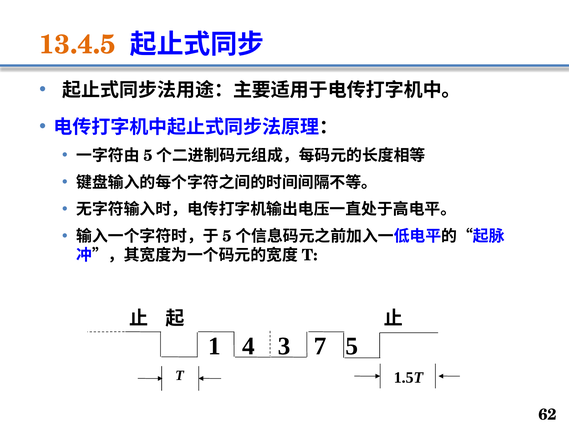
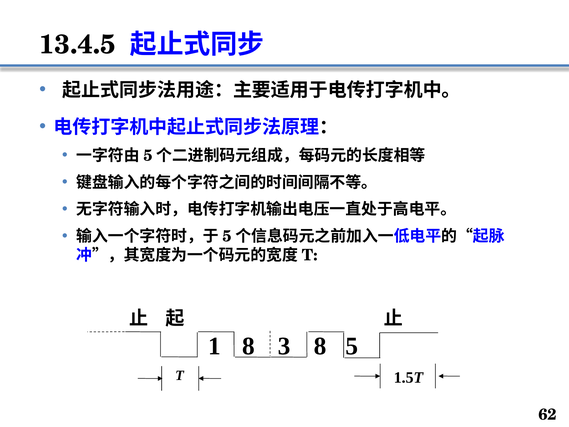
13.4.5 colour: orange -> black
1 4: 4 -> 8
3 7: 7 -> 8
